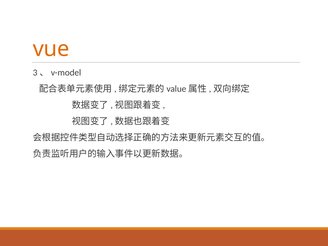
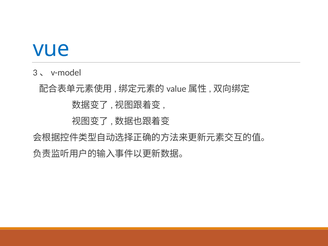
vue colour: orange -> blue
